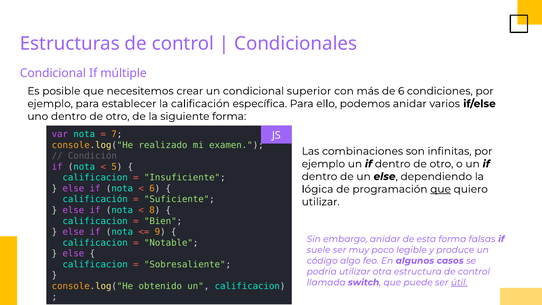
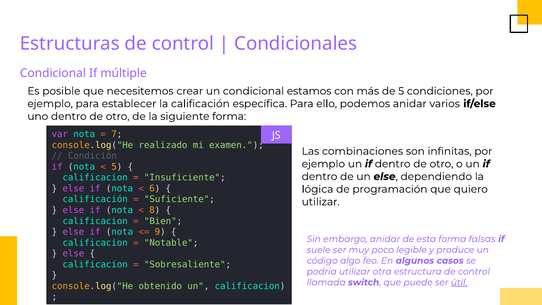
superior: superior -> estamos
de 6: 6 -> 5
que at (441, 189) underline: present -> none
